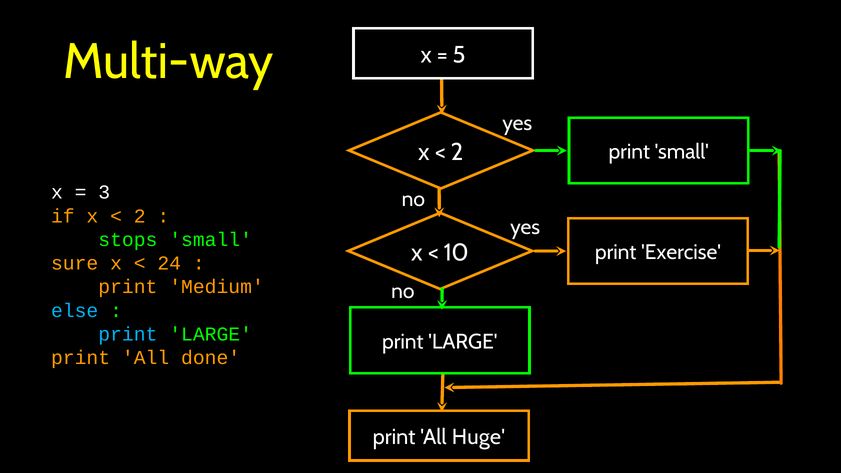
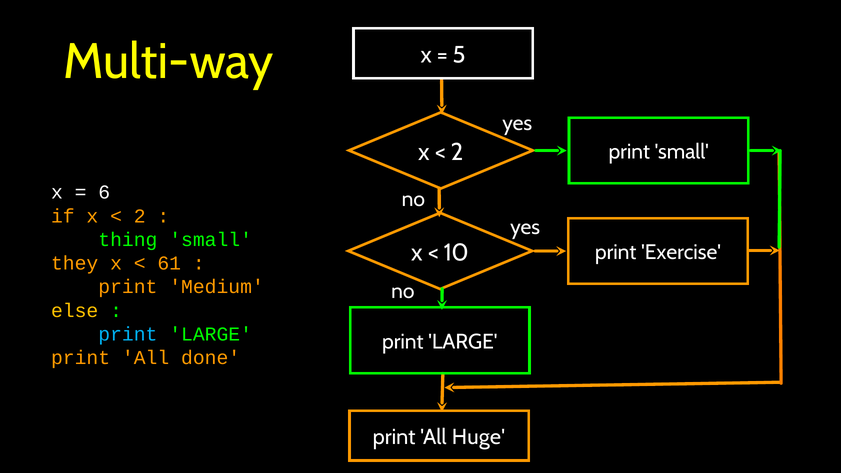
3: 3 -> 6
stops: stops -> thing
sure: sure -> they
24: 24 -> 61
else colour: light blue -> yellow
